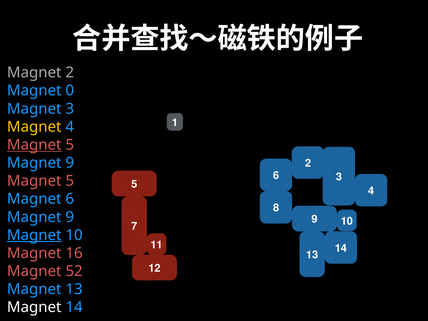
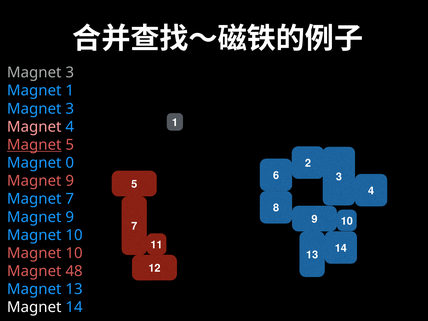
2 at (70, 73): 2 -> 3
Magnet 0: 0 -> 1
Magnet at (34, 127) colour: yellow -> pink
9 at (70, 163): 9 -> 0
5 at (70, 181): 5 -> 9
Magnet 6: 6 -> 7
Magnet at (34, 235) underline: present -> none
16 at (74, 253): 16 -> 10
52: 52 -> 48
